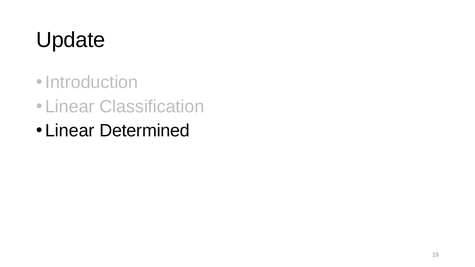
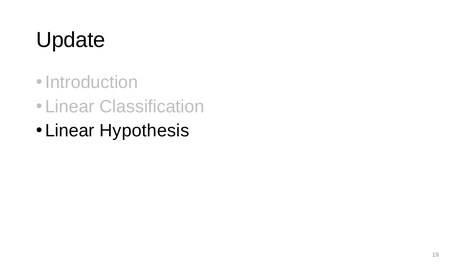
Determined: Determined -> Hypothesis
